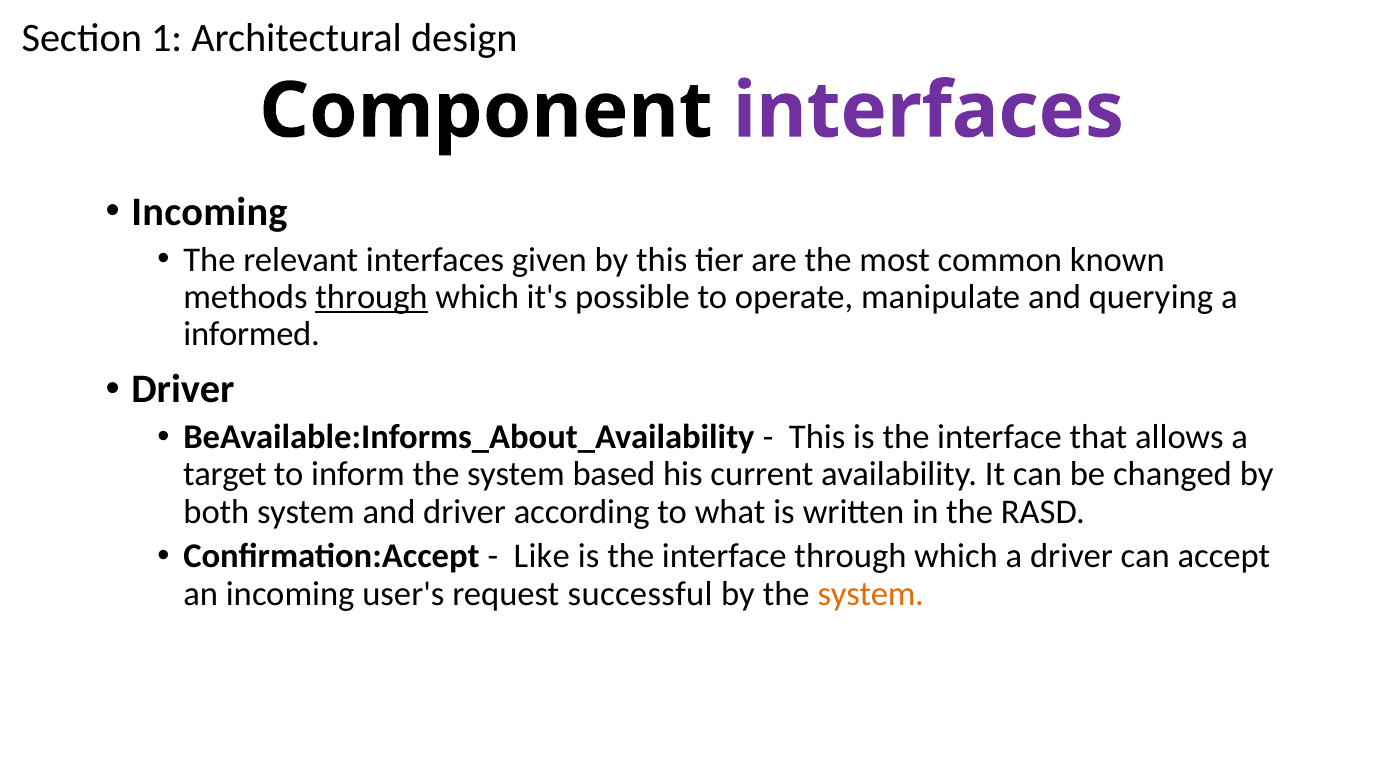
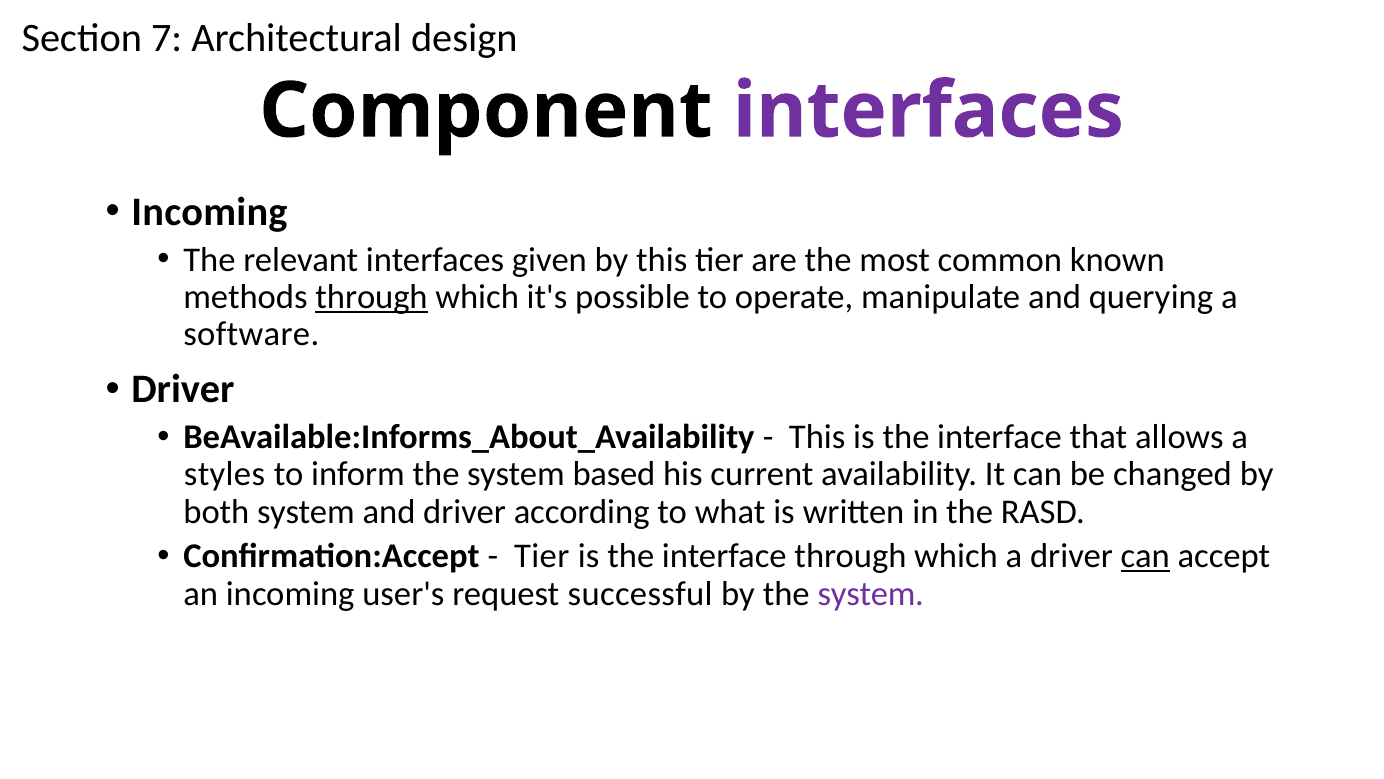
1: 1 -> 7
informed: informed -> software
target: target -> styles
Like at (542, 556): Like -> Tier
can at (1145, 556) underline: none -> present
system at (871, 593) colour: orange -> purple
